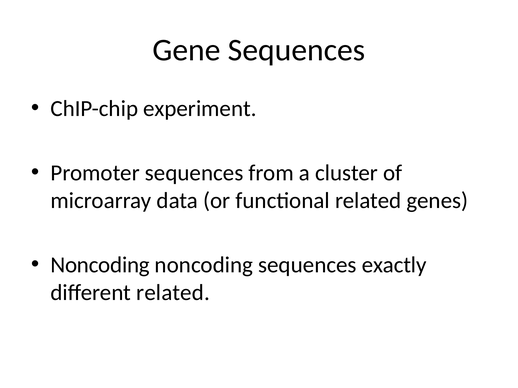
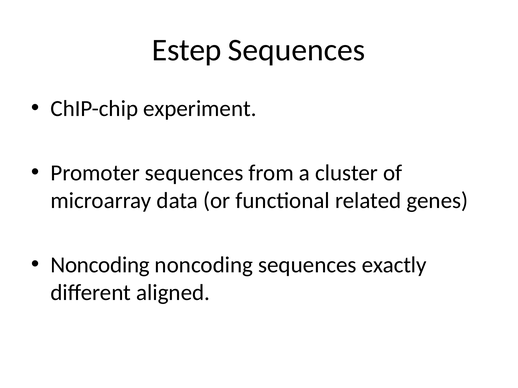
Gene: Gene -> Estep
different related: related -> aligned
